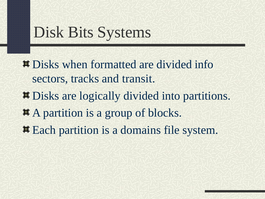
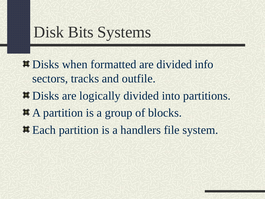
transit: transit -> outfile
domains: domains -> handlers
